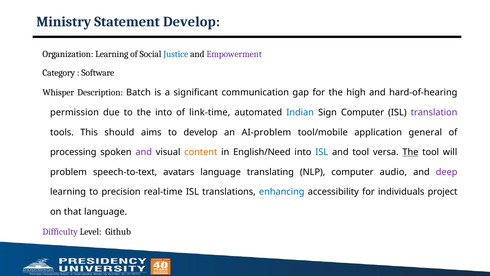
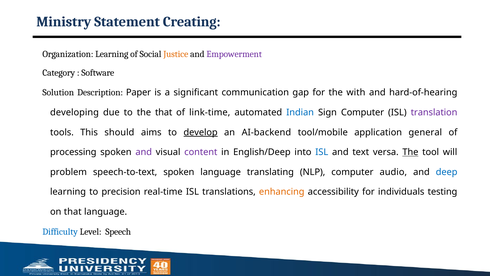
Statement Develop: Develop -> Creating
Justice colour: blue -> orange
Whisper: Whisper -> Solution
Batch: Batch -> Paper
high: high -> with
permission: permission -> developing
the into: into -> that
develop at (201, 132) underline: none -> present
AI-problem: AI-problem -> AI-backend
content colour: orange -> purple
English/Need: English/Need -> English/Deep
and tool: tool -> text
speech-to-text avatars: avatars -> spoken
deep colour: purple -> blue
enhancing colour: blue -> orange
project: project -> testing
Difficulty colour: purple -> blue
Github: Github -> Speech
